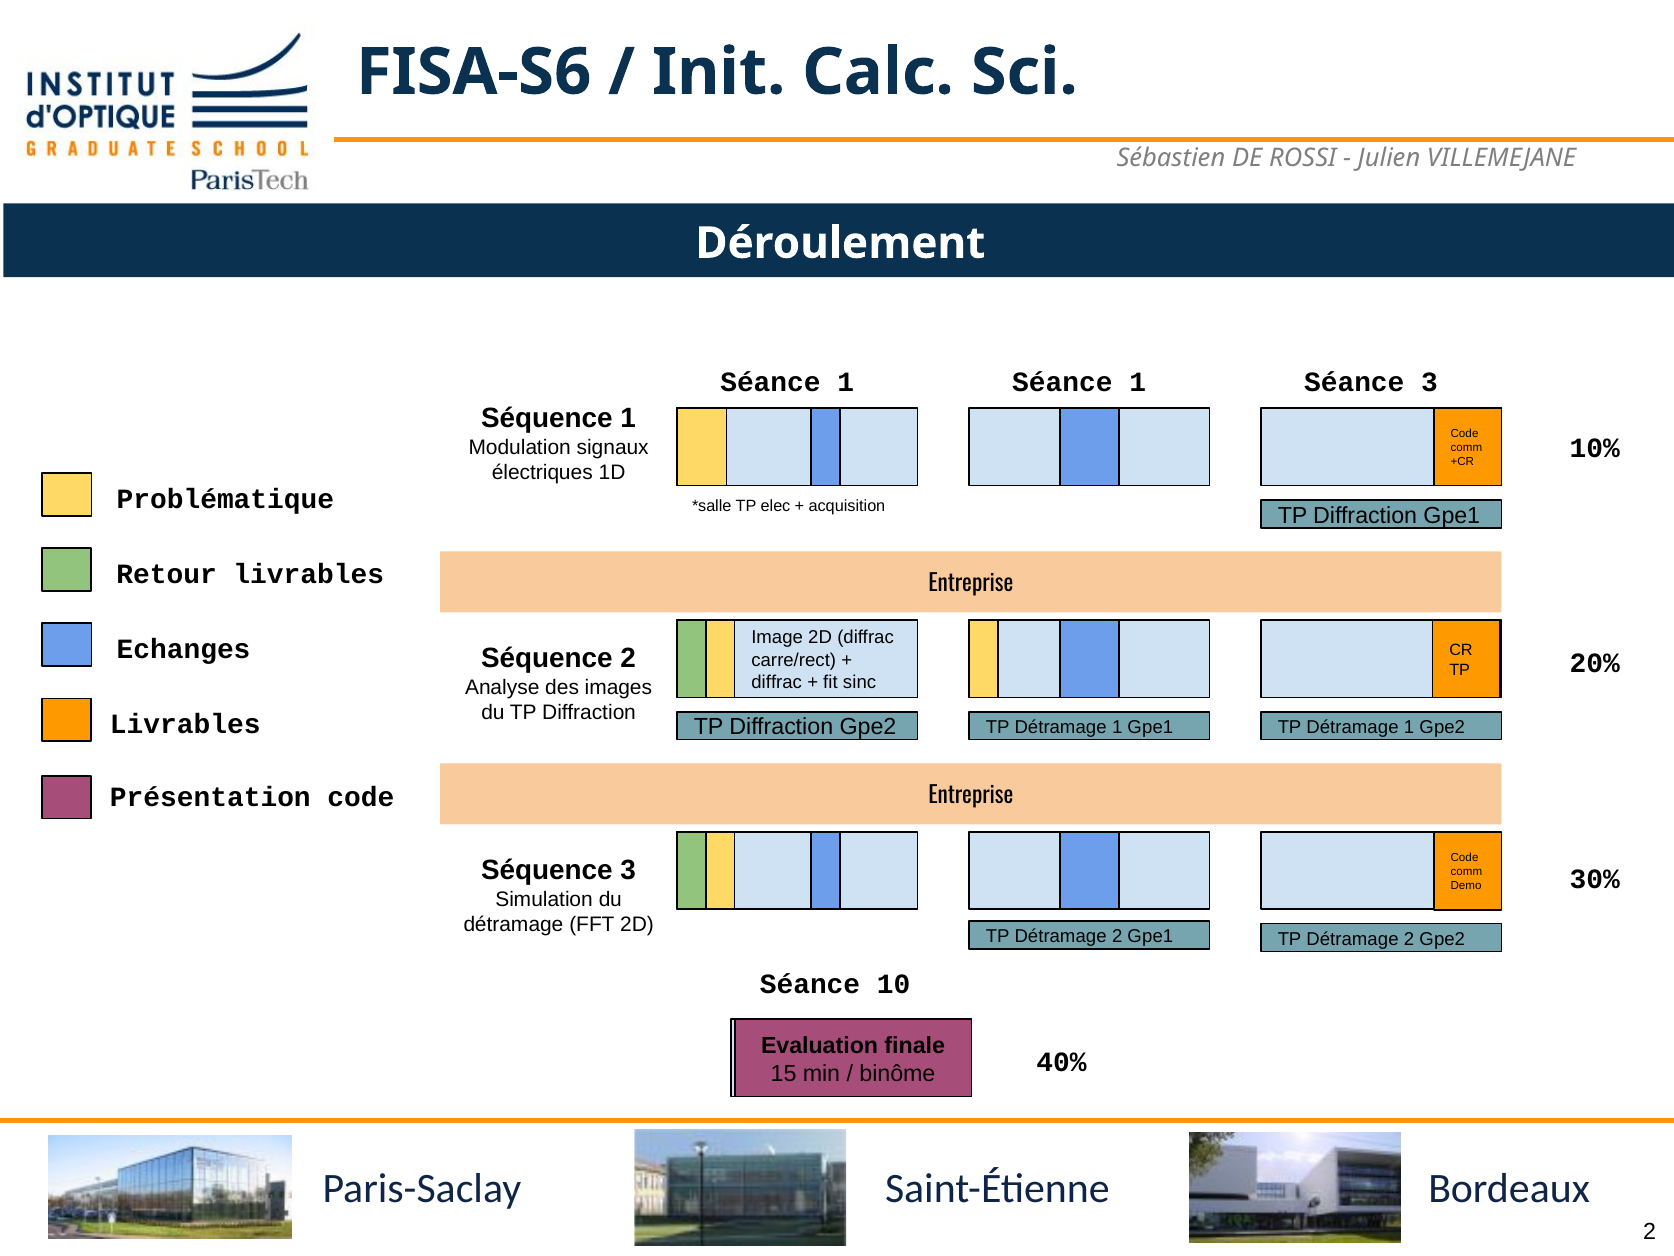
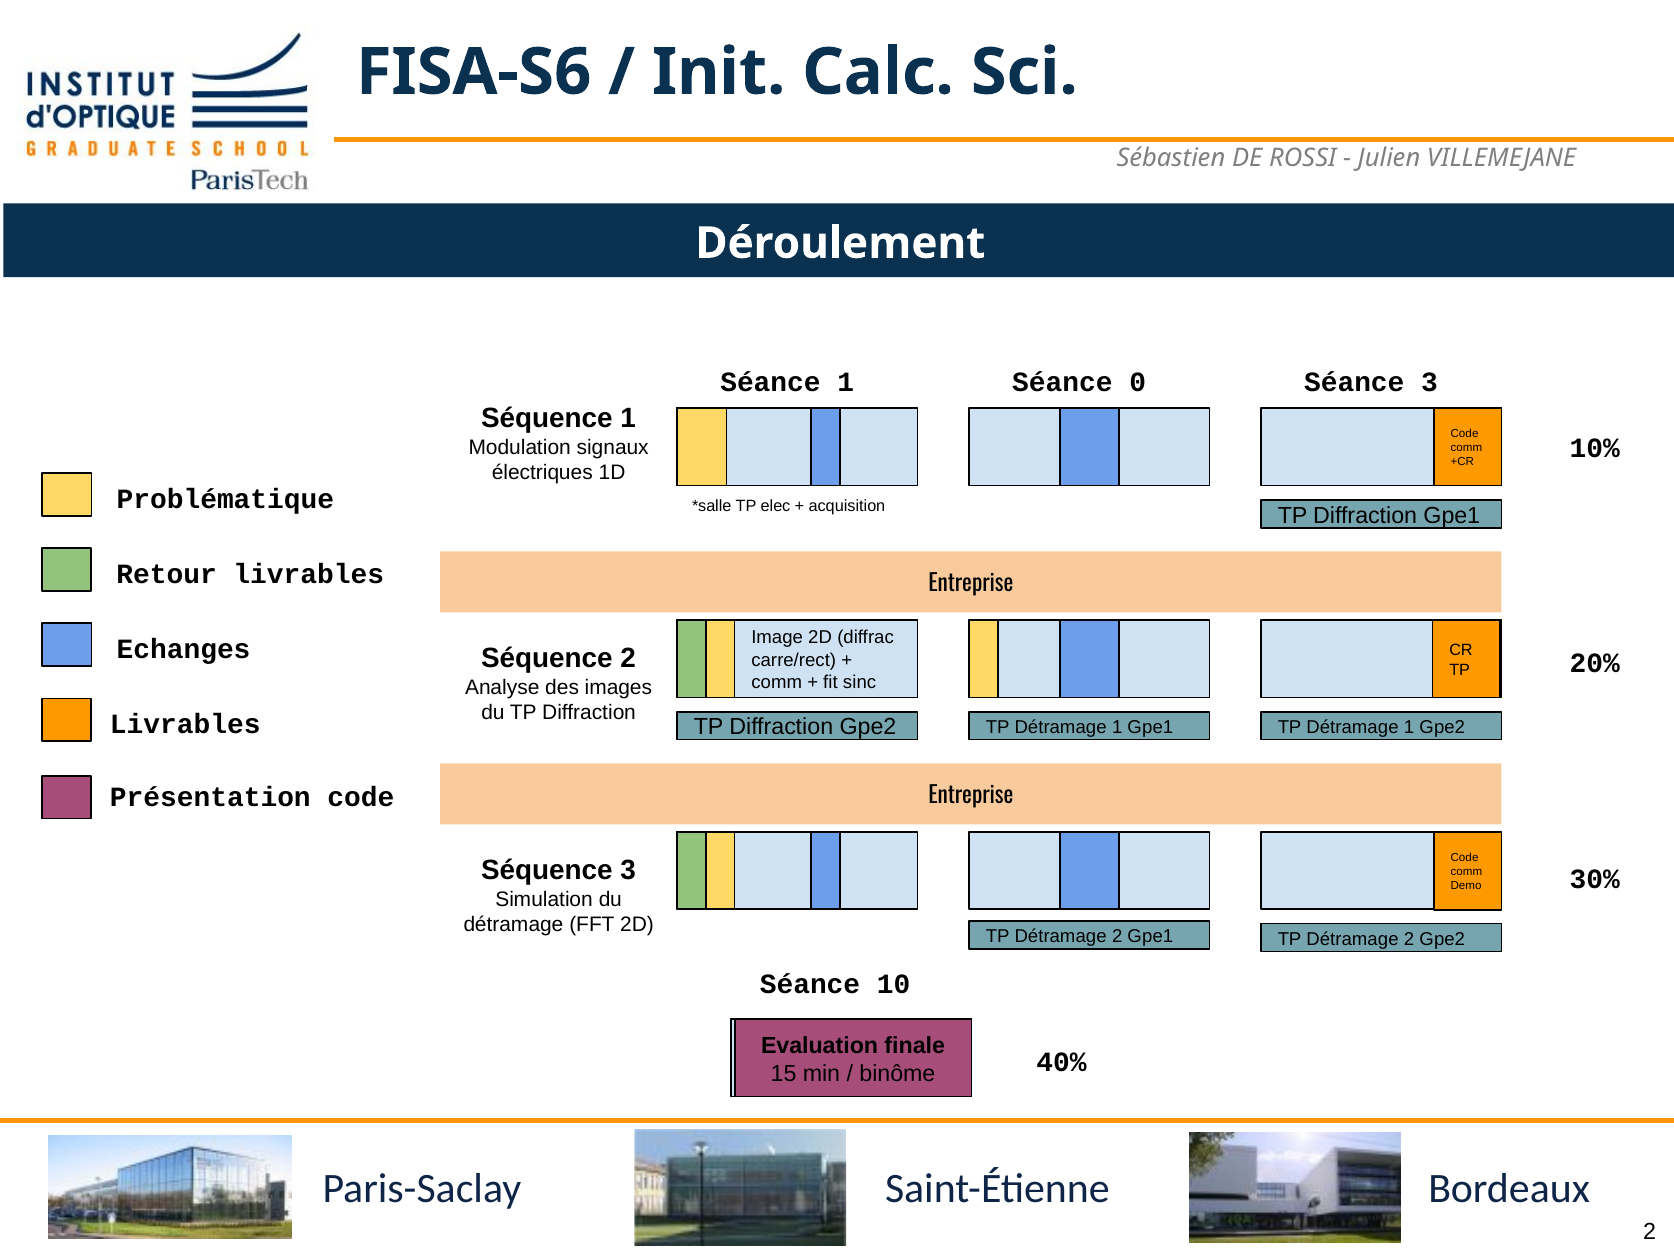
1 Séance 1: 1 -> 0
diffrac at (777, 682): diffrac -> comm
